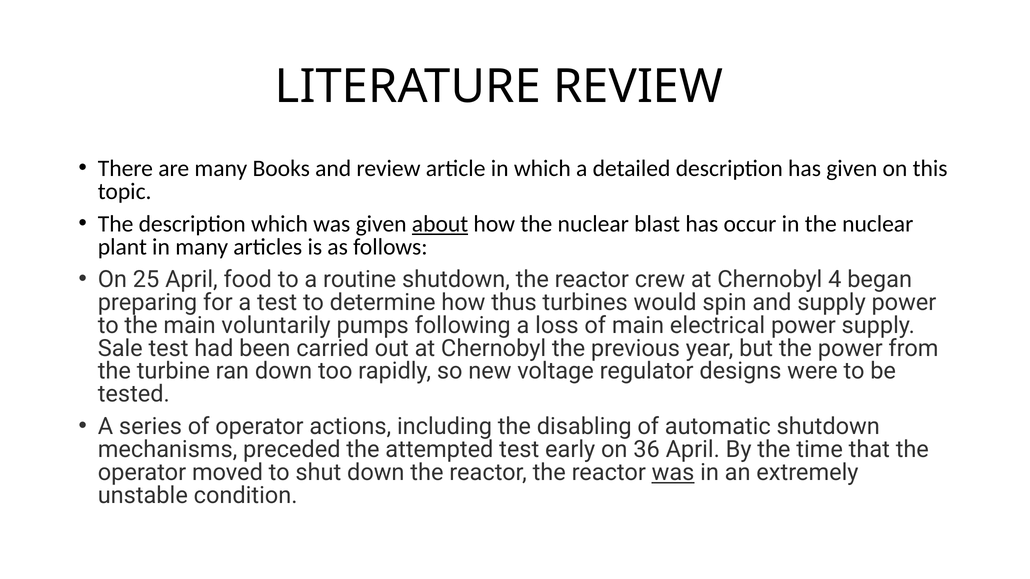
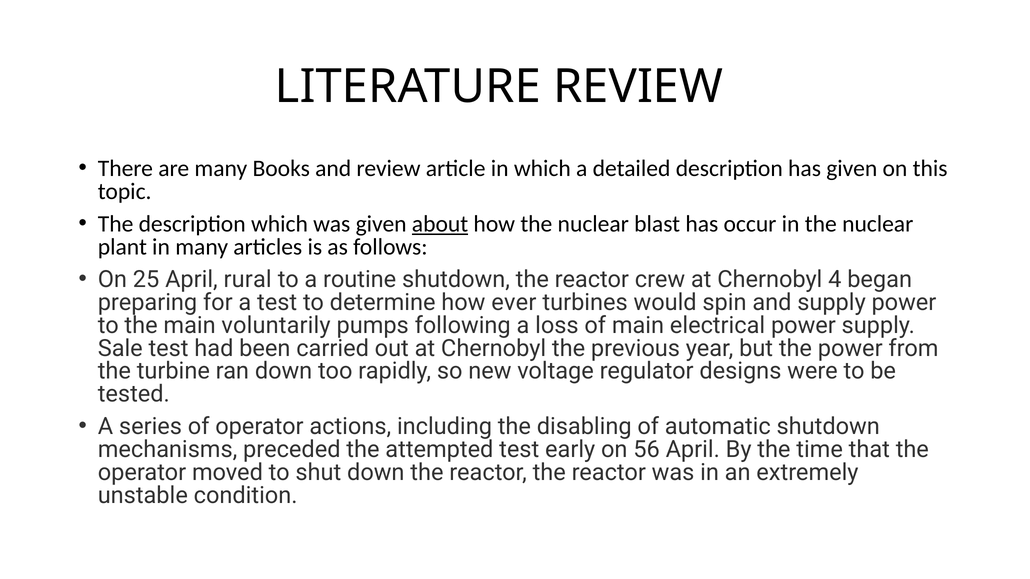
food: food -> rural
thus: thus -> ever
36: 36 -> 56
was at (673, 473) underline: present -> none
